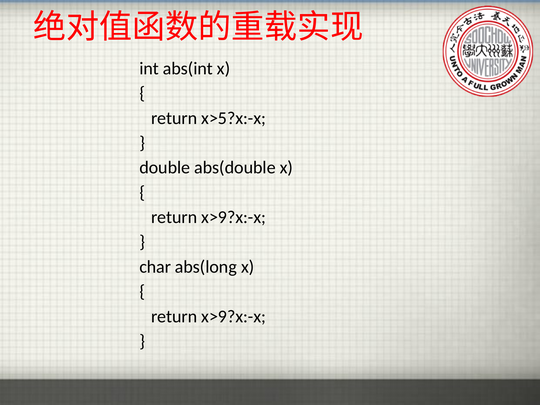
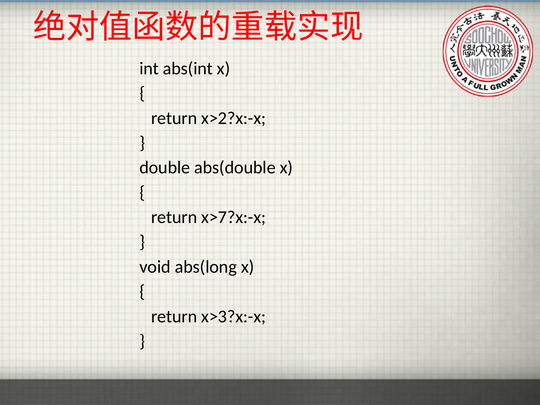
x>5?x:-x: x>5?x:-x -> x>2?x:-x
x>9?x:-x at (234, 217): x>9?x:-x -> x>7?x:-x
char: char -> void
x>9?x:-x at (234, 316): x>9?x:-x -> x>3?x:-x
